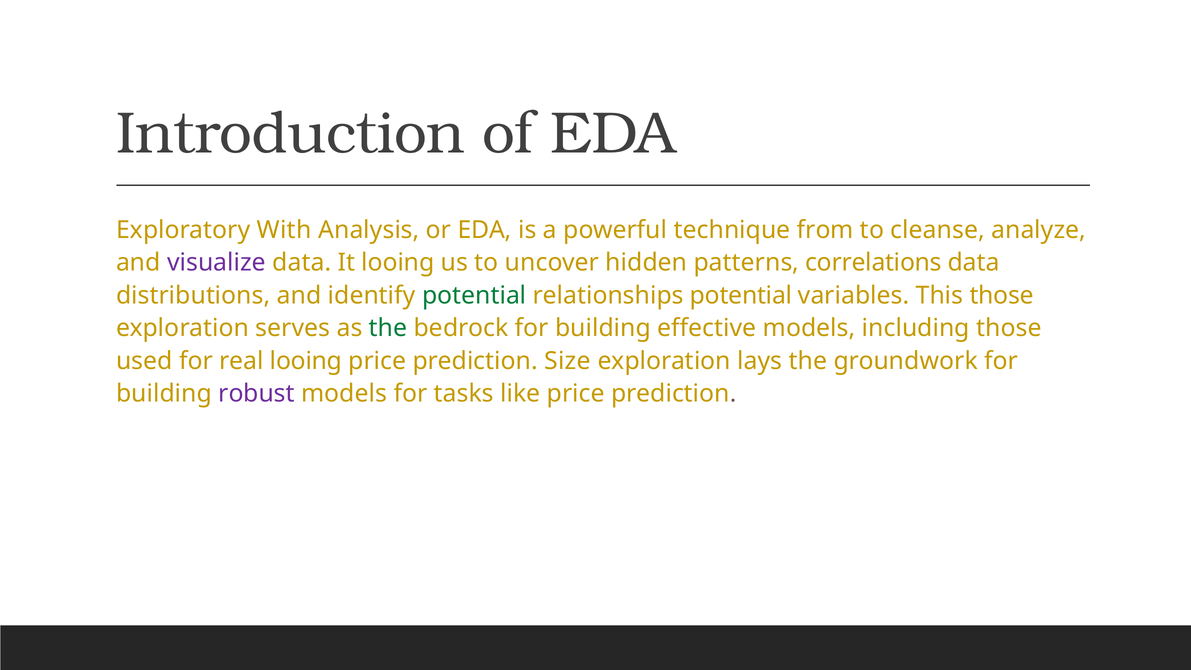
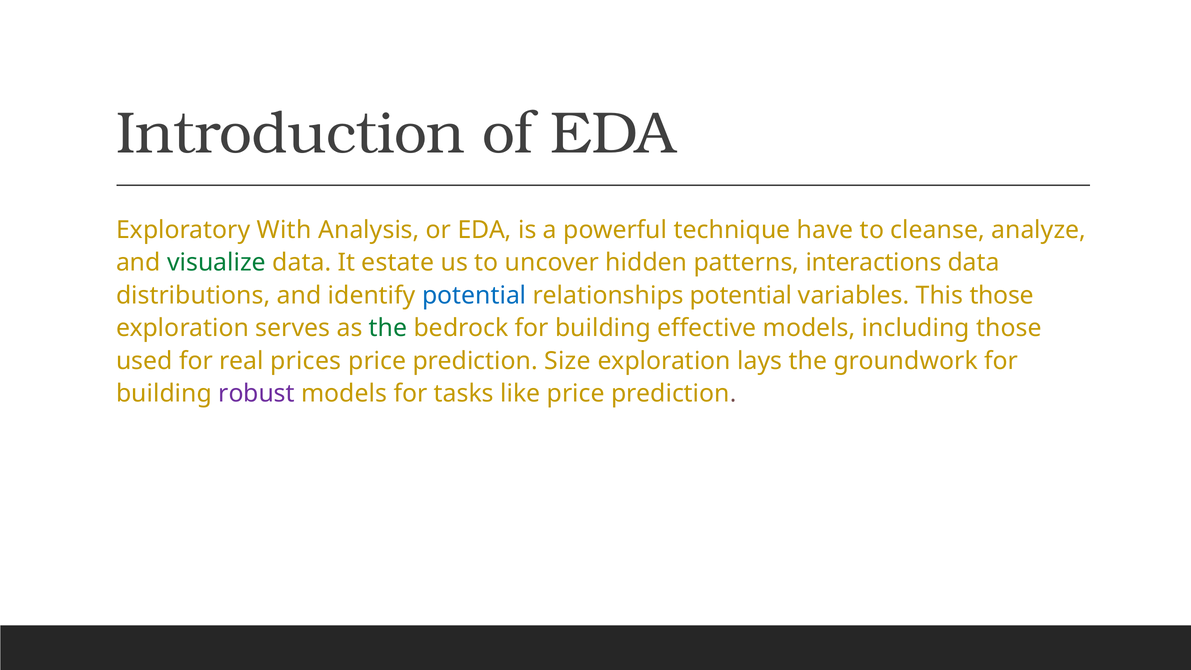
from: from -> have
visualize colour: purple -> green
It looing: looing -> estate
correlations: correlations -> interactions
potential at (474, 295) colour: green -> blue
real looing: looing -> prices
